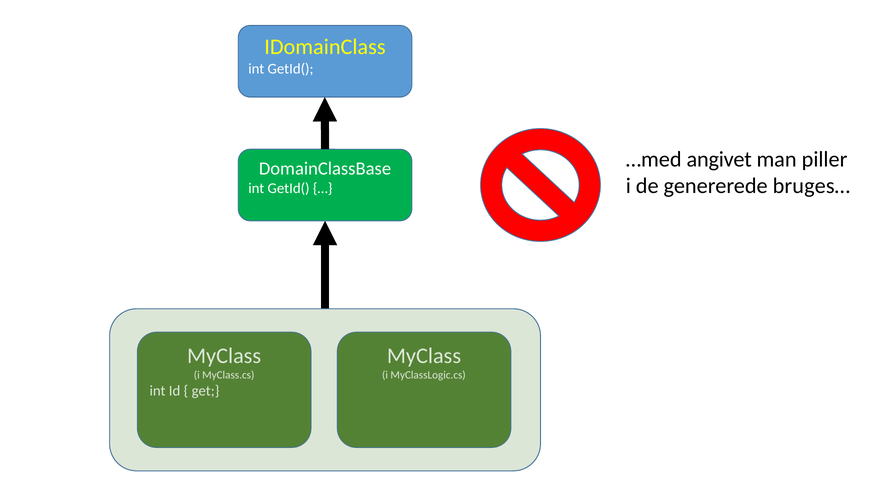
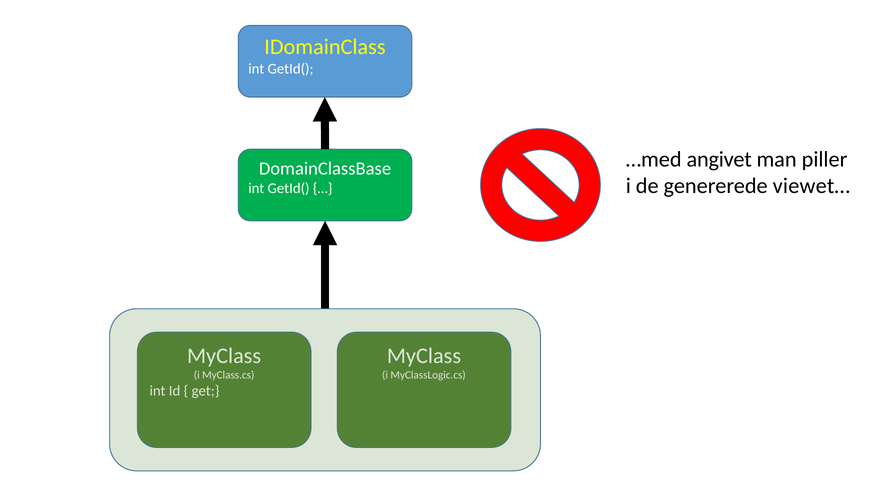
bruges…: bruges… -> viewet…
